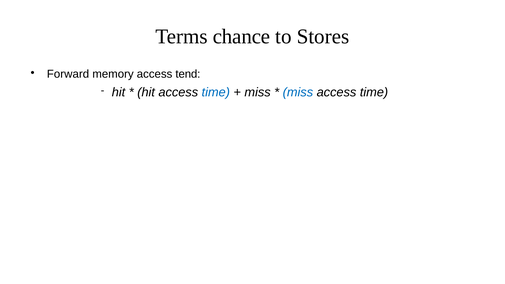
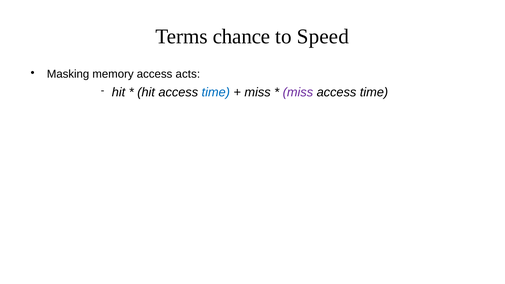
Stores: Stores -> Speed
Forward: Forward -> Masking
tend: tend -> acts
miss at (298, 92) colour: blue -> purple
